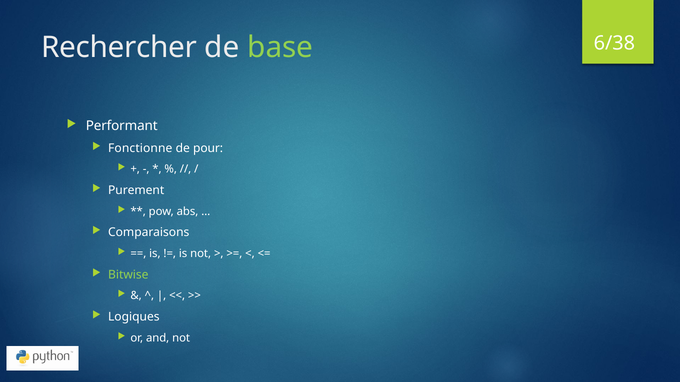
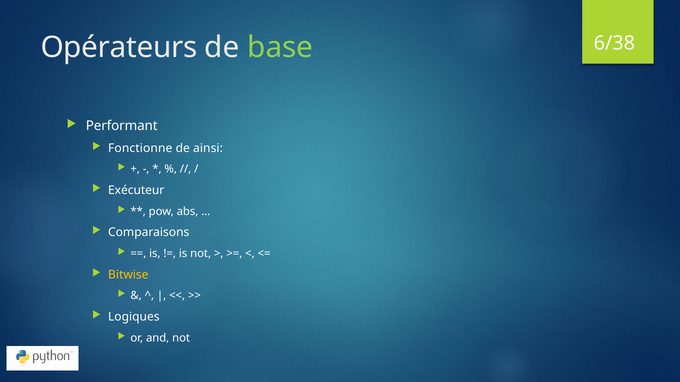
Rechercher: Rechercher -> Opérateurs
pour: pour -> ainsi
Purement: Purement -> Exécuteur
Bitwise colour: light green -> yellow
